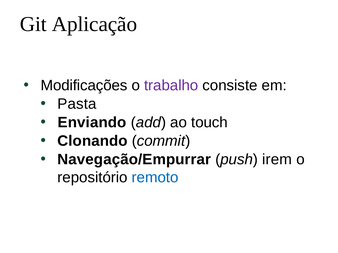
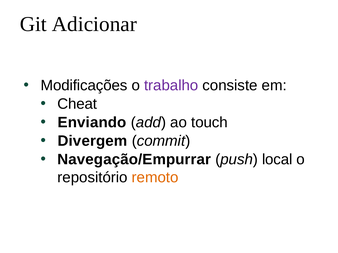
Aplicação: Aplicação -> Adicionar
Pasta: Pasta -> Cheat
Clonando: Clonando -> Divergem
irem: irem -> local
remoto colour: blue -> orange
